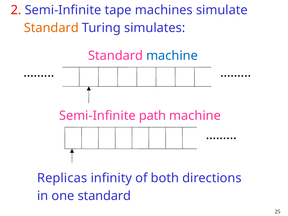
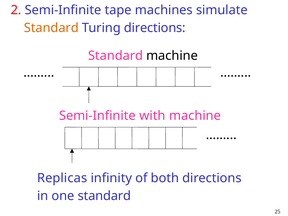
Turing simulates: simulates -> directions
machine at (172, 56) colour: blue -> black
path: path -> with
